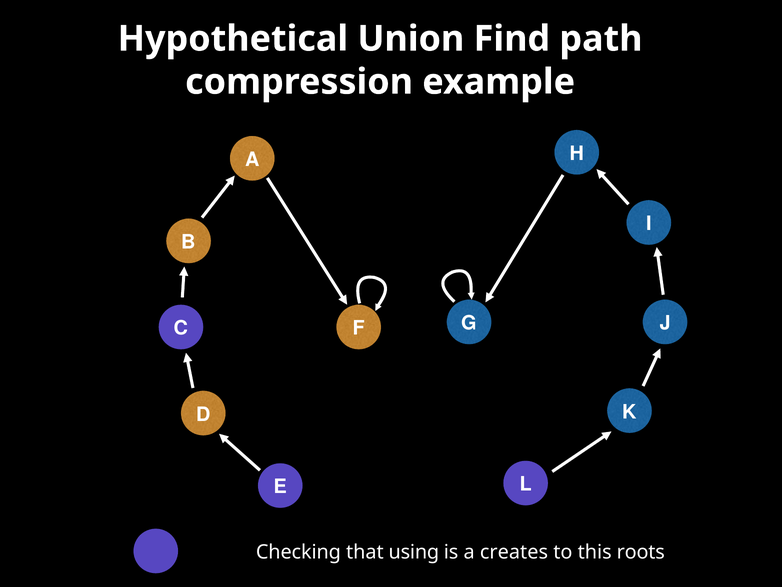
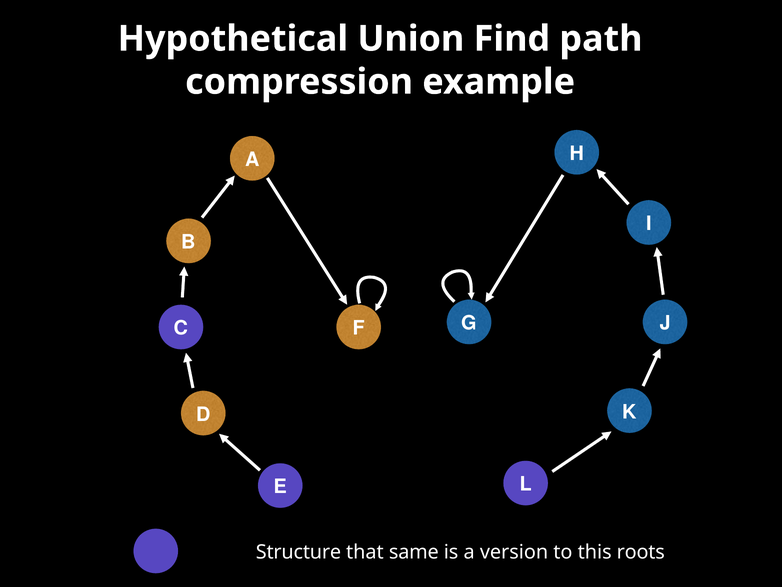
Checking: Checking -> Structure
using: using -> same
creates: creates -> version
